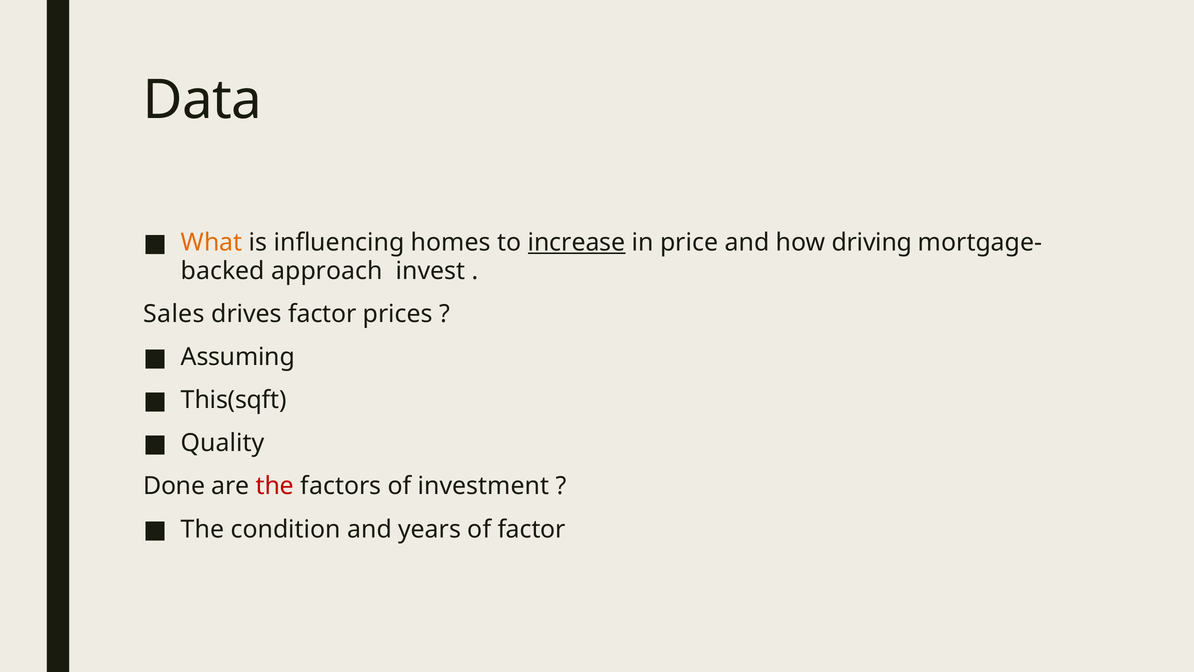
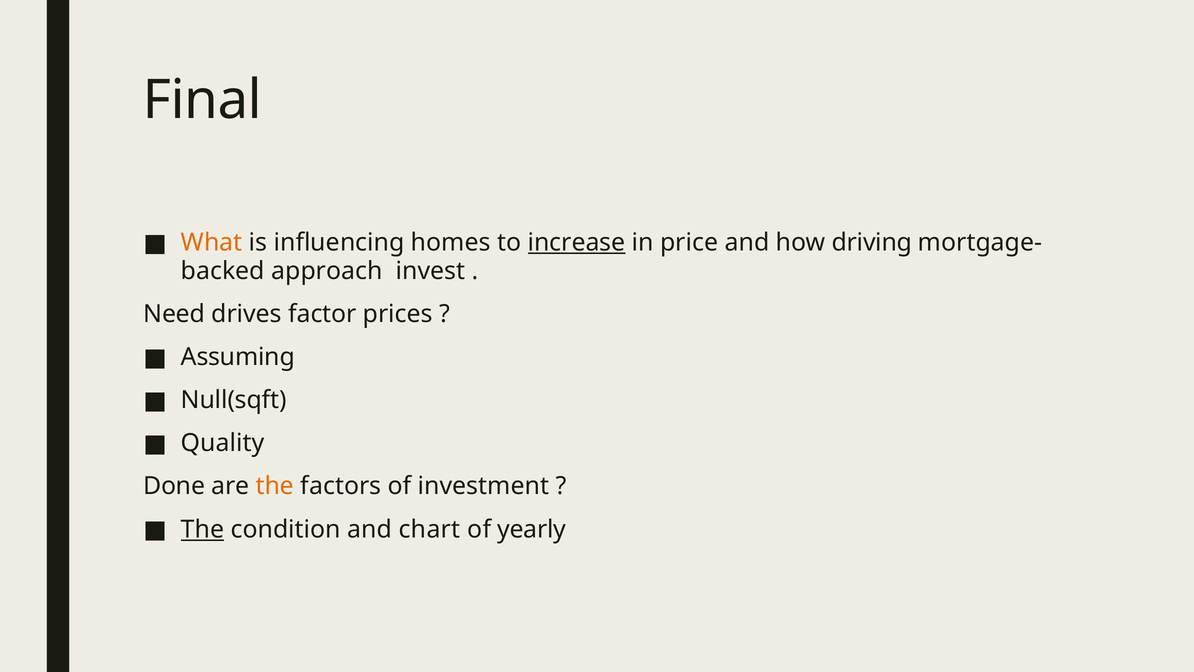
Data: Data -> Final
Sales: Sales -> Need
This(sqft: This(sqft -> Null(sqft
the at (275, 486) colour: red -> orange
The at (203, 529) underline: none -> present
years: years -> chart
of factor: factor -> yearly
